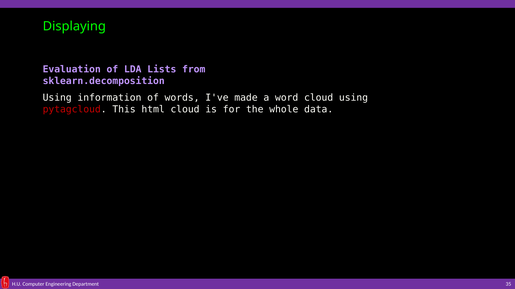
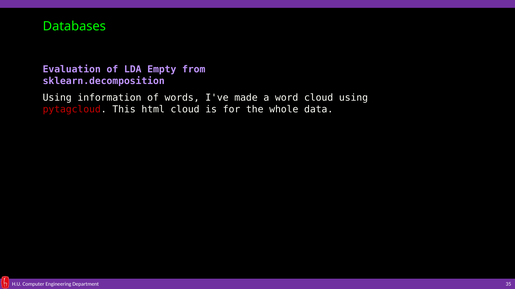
Displaying: Displaying -> Databases
Lists: Lists -> Empty
